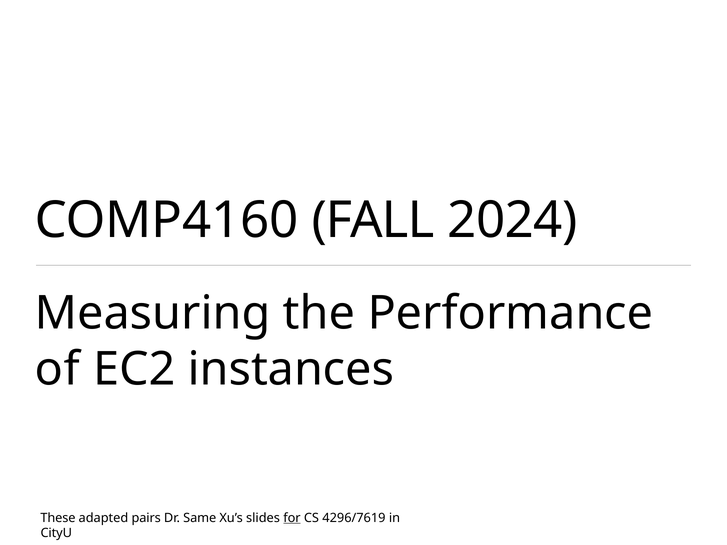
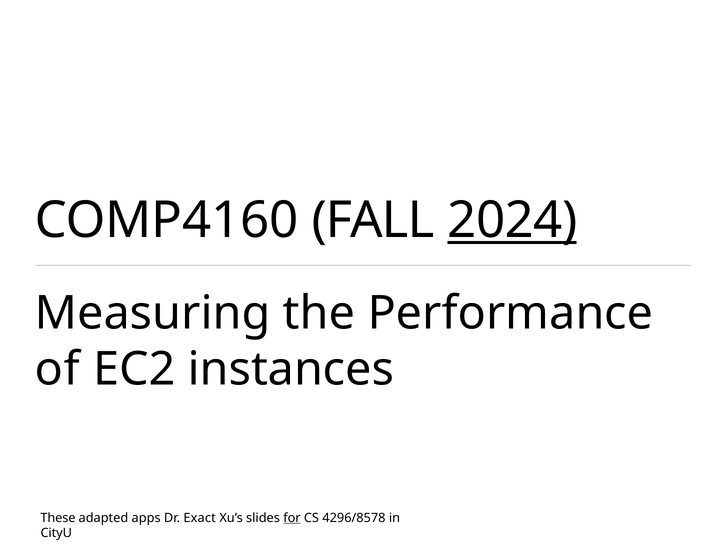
2024 underline: none -> present
pairs: pairs -> apps
Same: Same -> Exact
4296/7619: 4296/7619 -> 4296/8578
